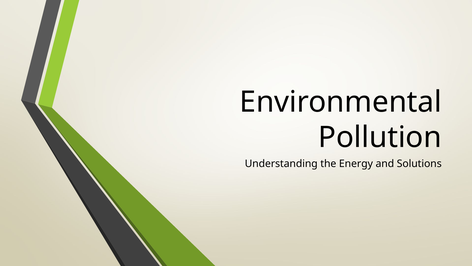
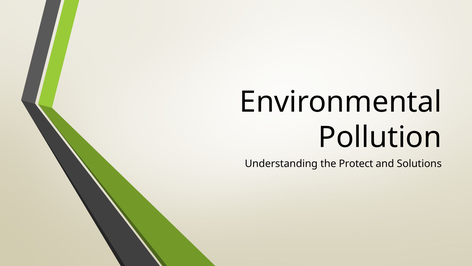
Energy: Energy -> Protect
